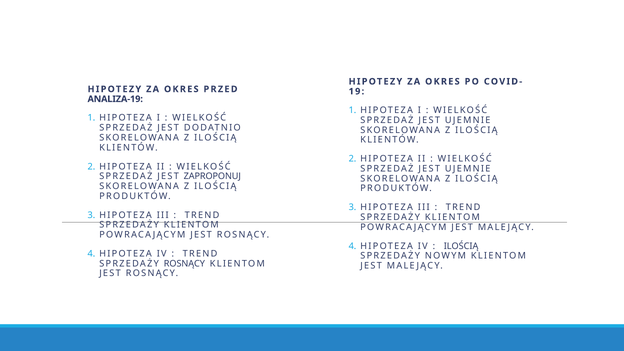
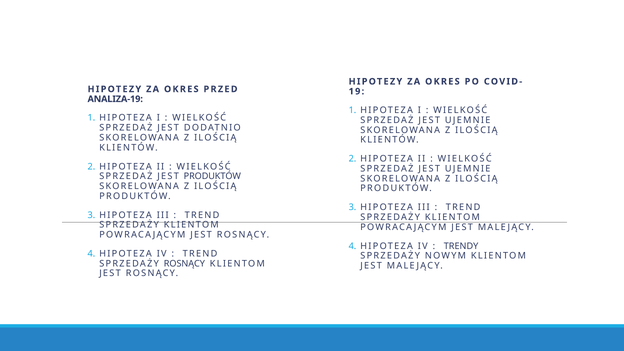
JEST ZAPROPONUJ: ZAPROPONUJ -> PRODUKTÓW
ILOŚCIĄ at (461, 246): ILOŚCIĄ -> TRENDY
